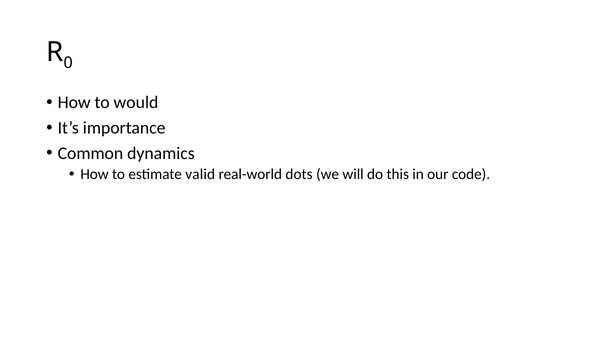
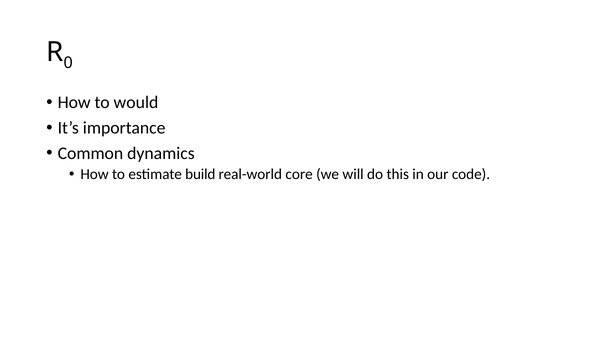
valid: valid -> build
dots: dots -> core
